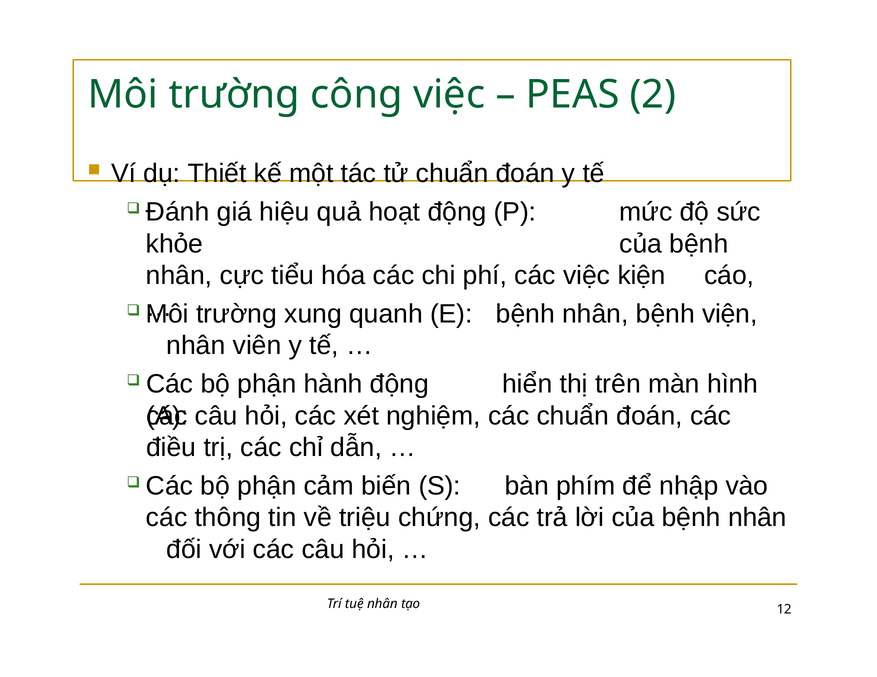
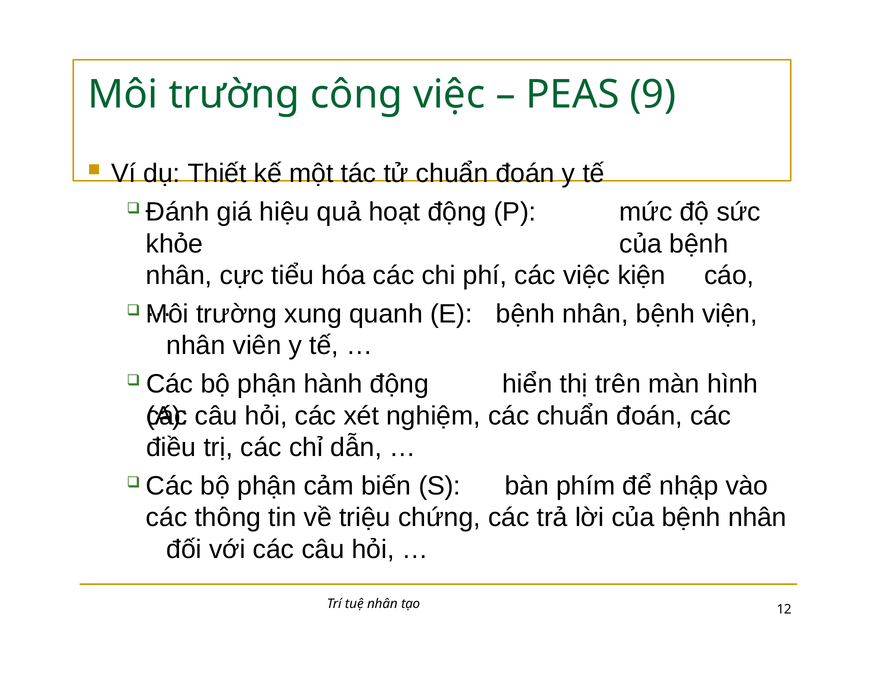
2: 2 -> 9
